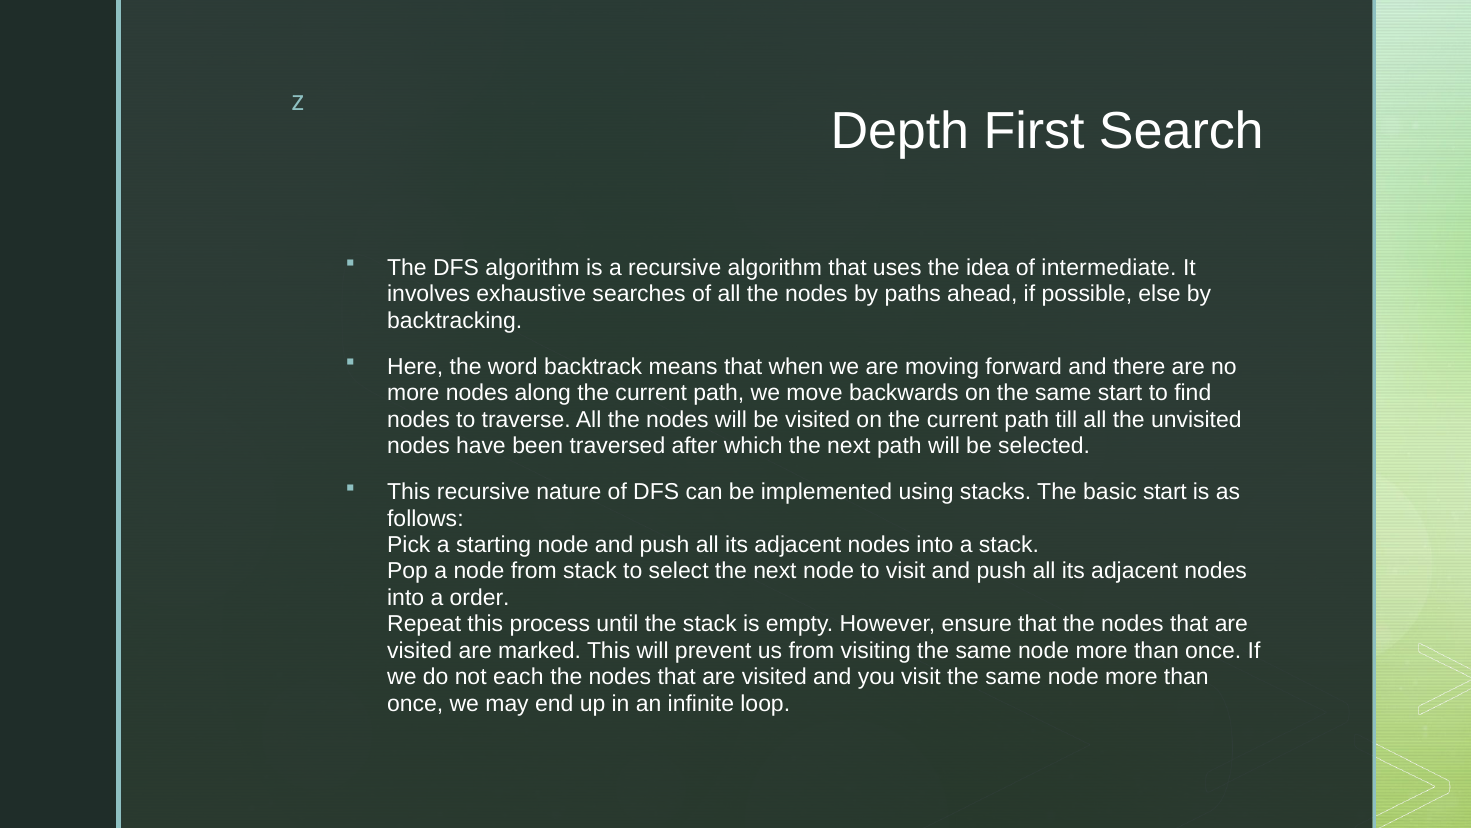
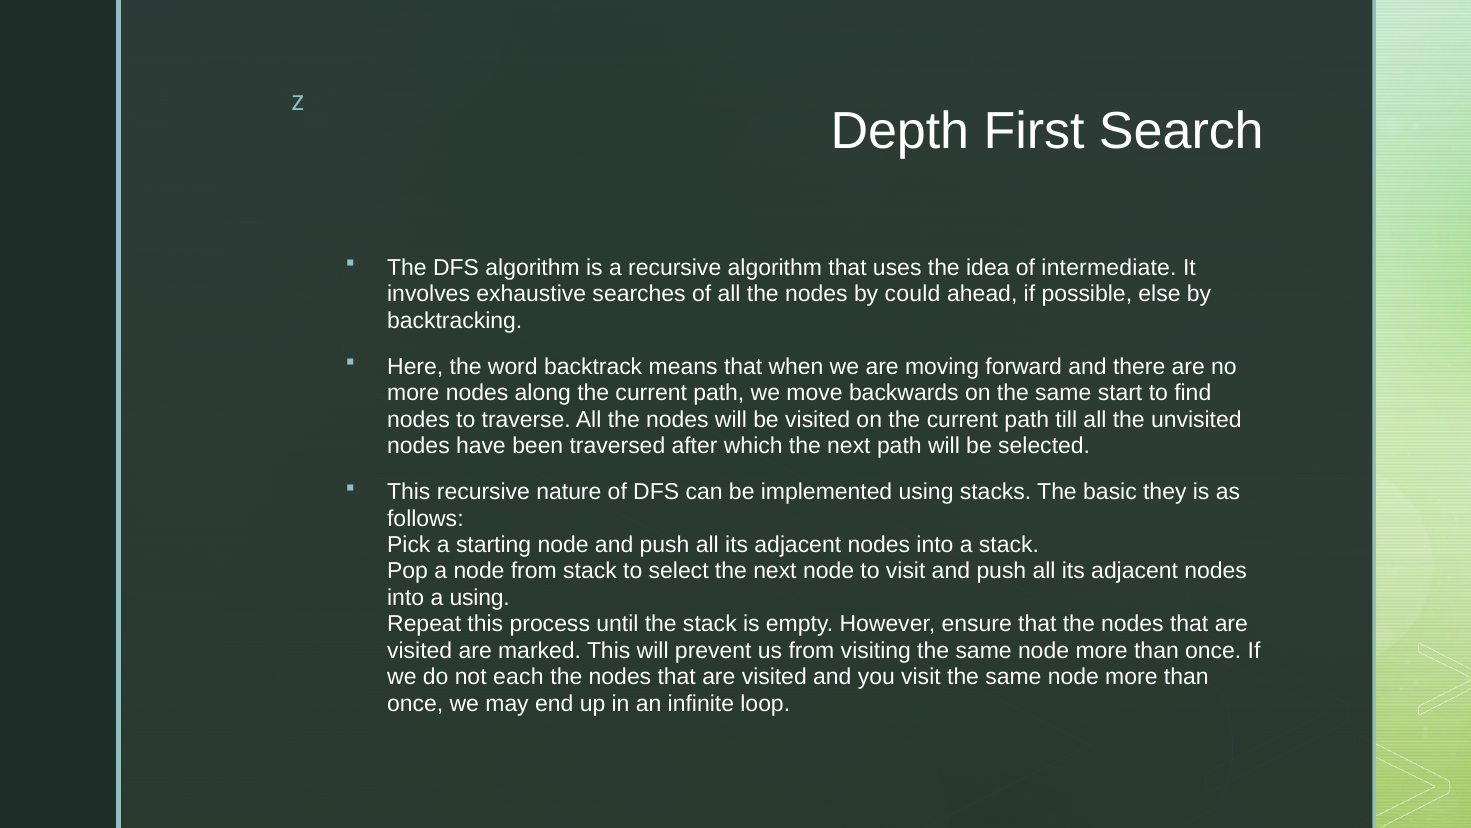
paths: paths -> could
basic start: start -> they
a order: order -> using
